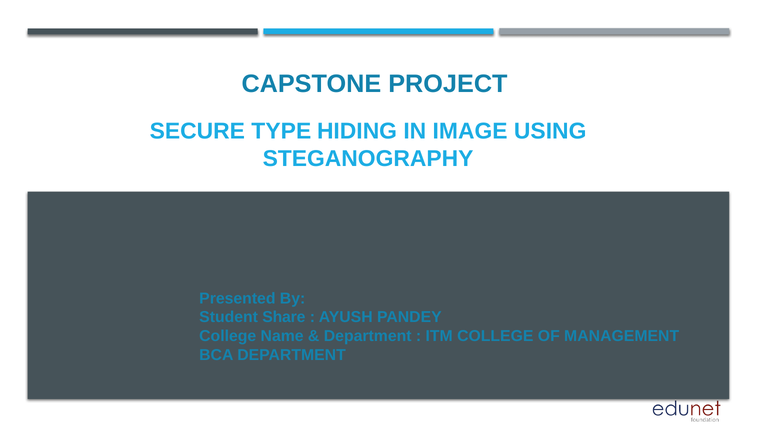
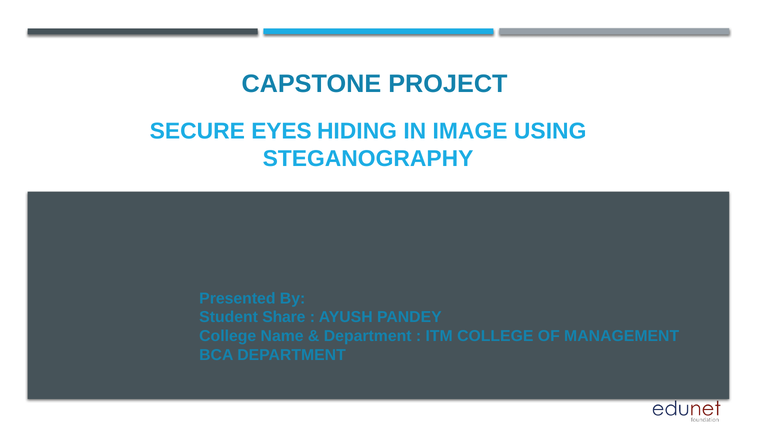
TYPE: TYPE -> EYES
